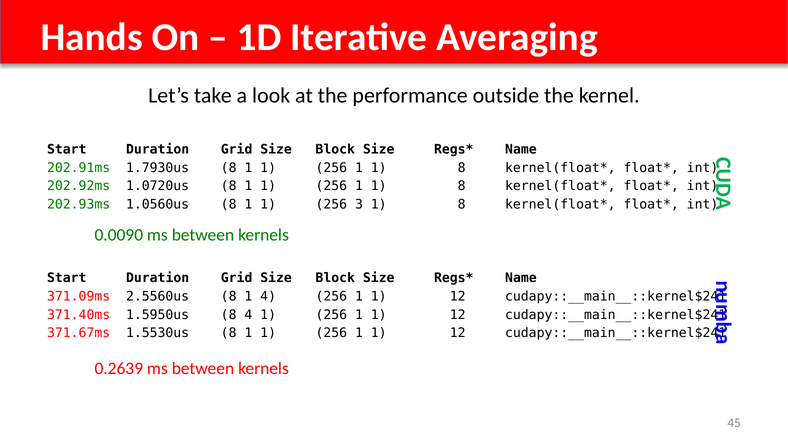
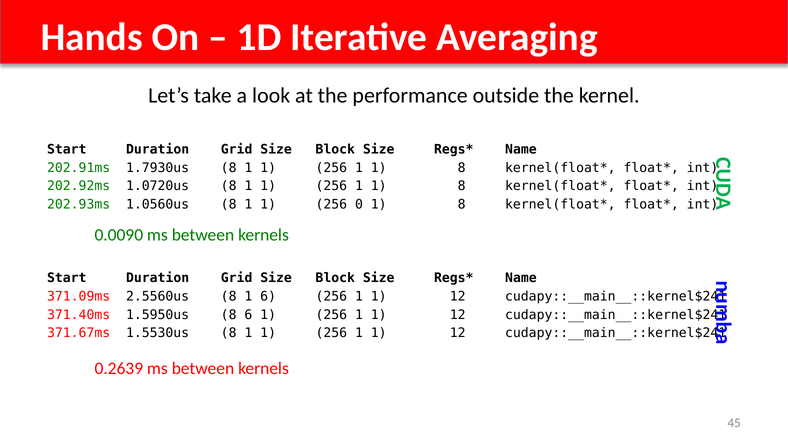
3: 3 -> 0
1 4: 4 -> 6
8 4: 4 -> 6
